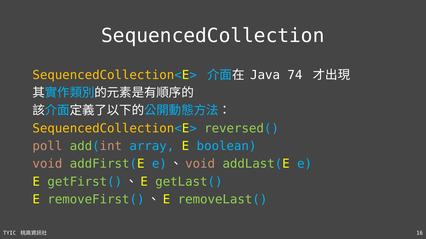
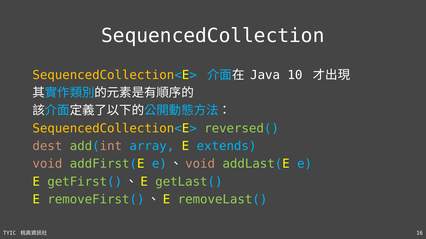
74: 74 -> 10
poll: poll -> dest
boolean: boolean -> extends
